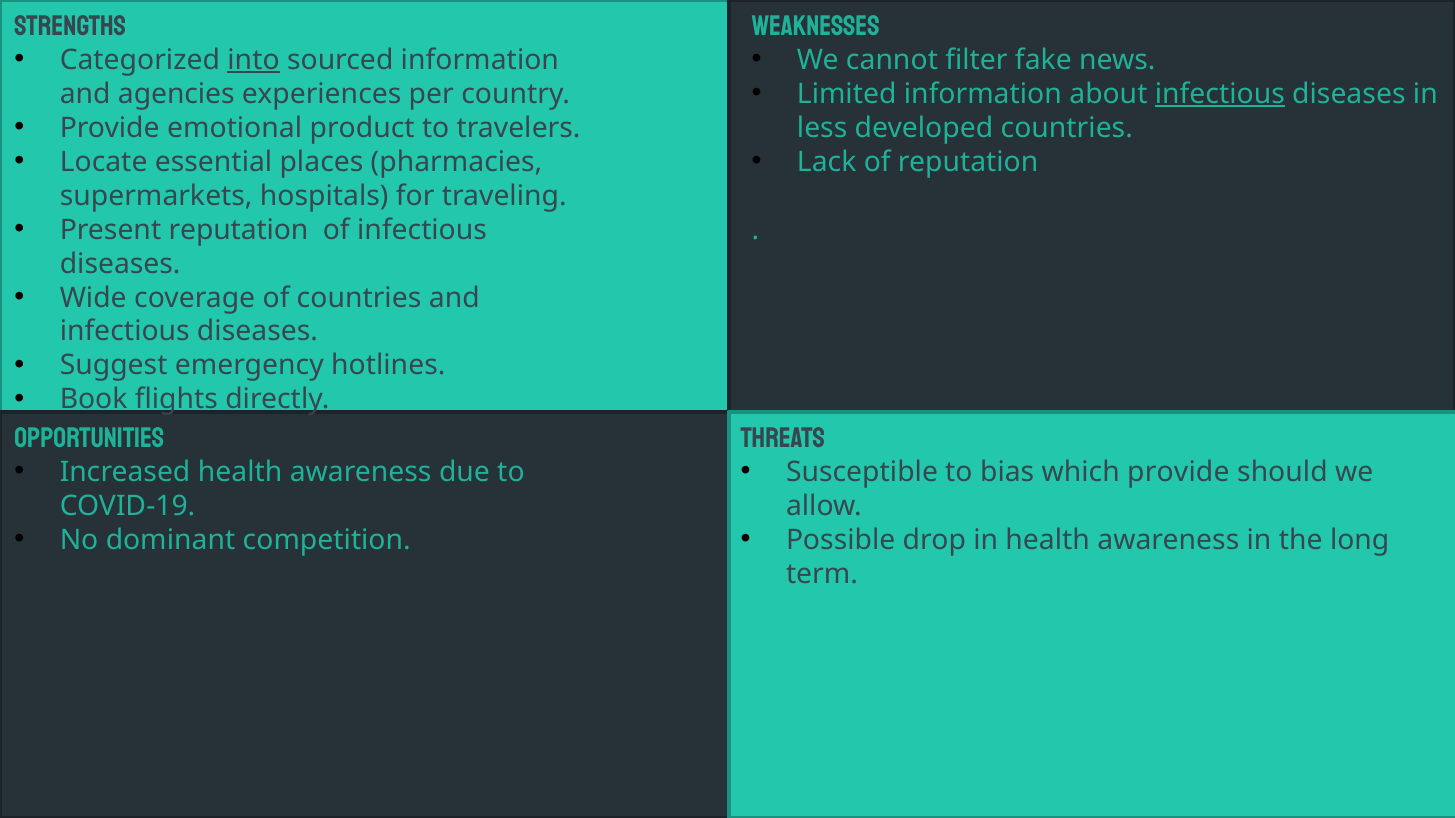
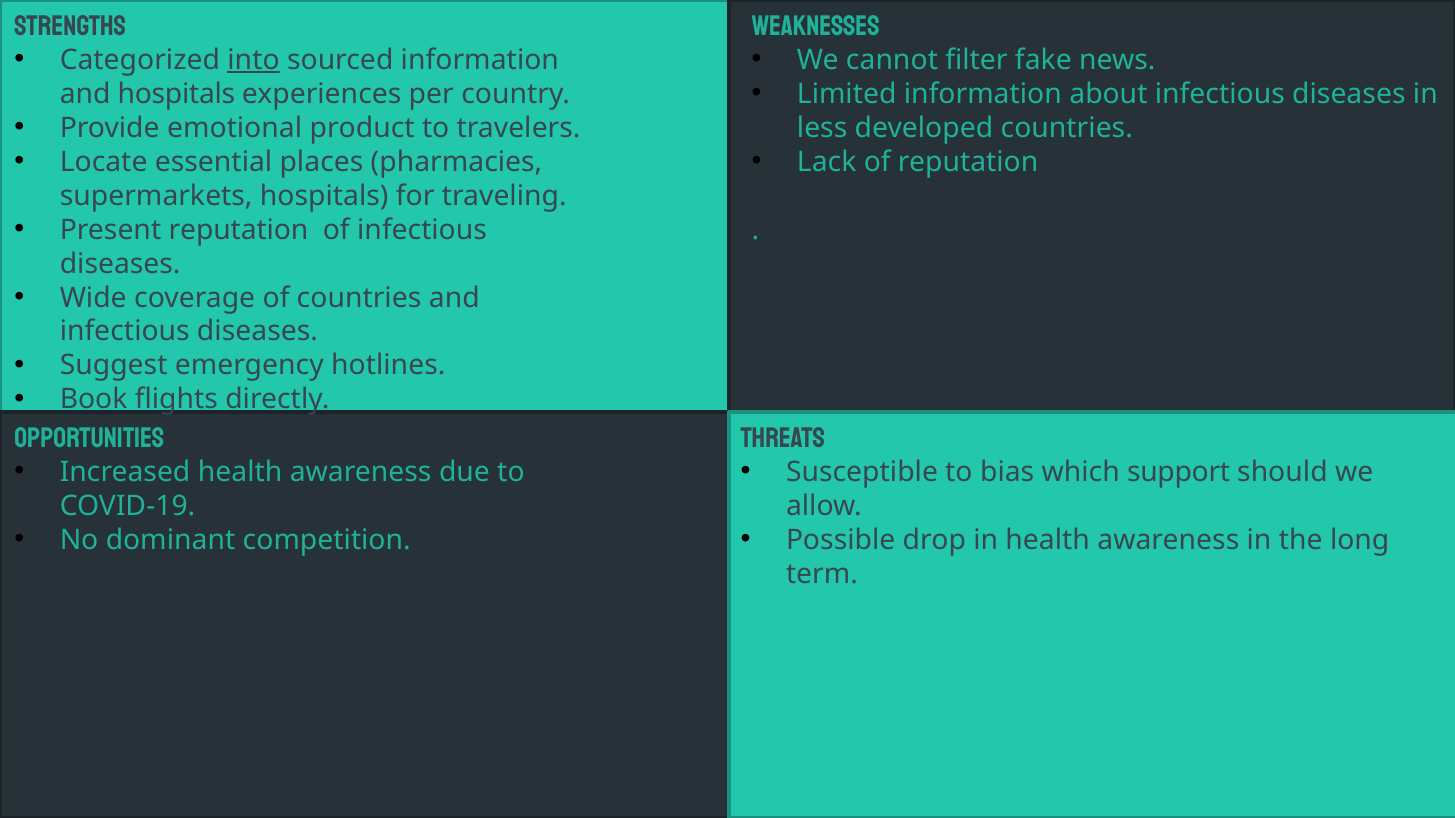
infectious at (1220, 94) underline: present -> none
and agencies: agencies -> hospitals
which provide: provide -> support
